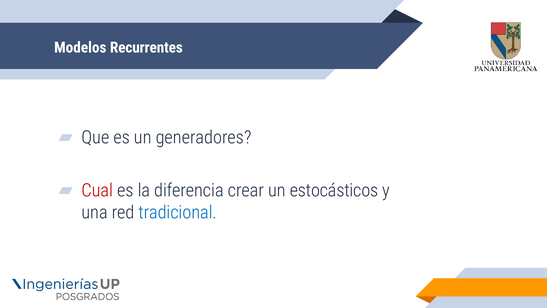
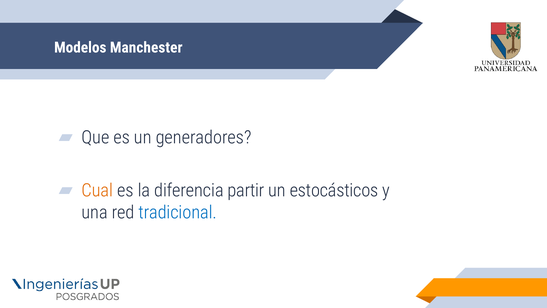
Recurrentes: Recurrentes -> Manchester
Cual colour: red -> orange
crear: crear -> partir
